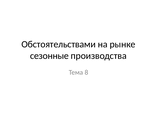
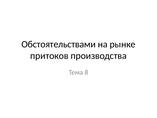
сезонные: сезонные -> притоков
